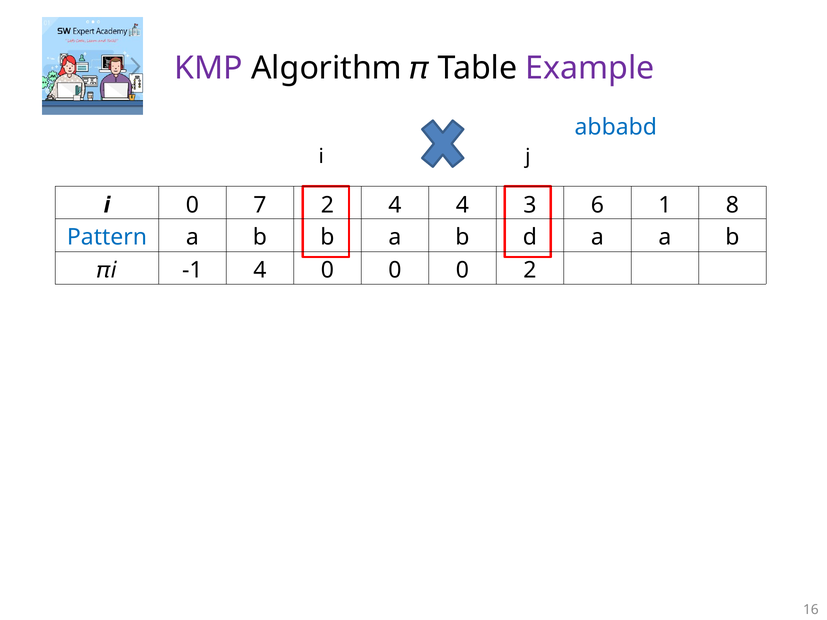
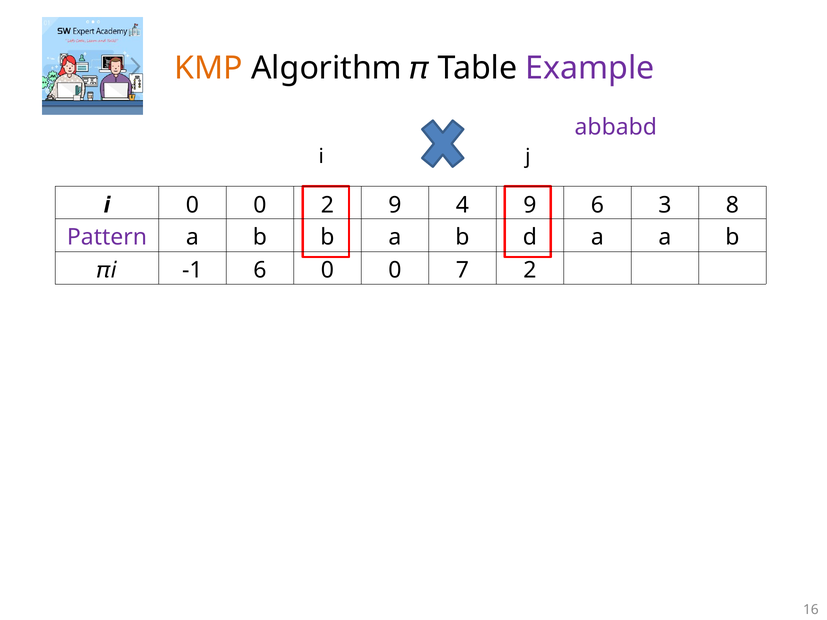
KMP colour: purple -> orange
abbabd colour: blue -> purple
𝒊 0 7: 7 -> 0
2 4: 4 -> 9
4 3: 3 -> 9
1: 1 -> 3
Pattern colour: blue -> purple
-1 4: 4 -> 6
0 0 0: 0 -> 7
